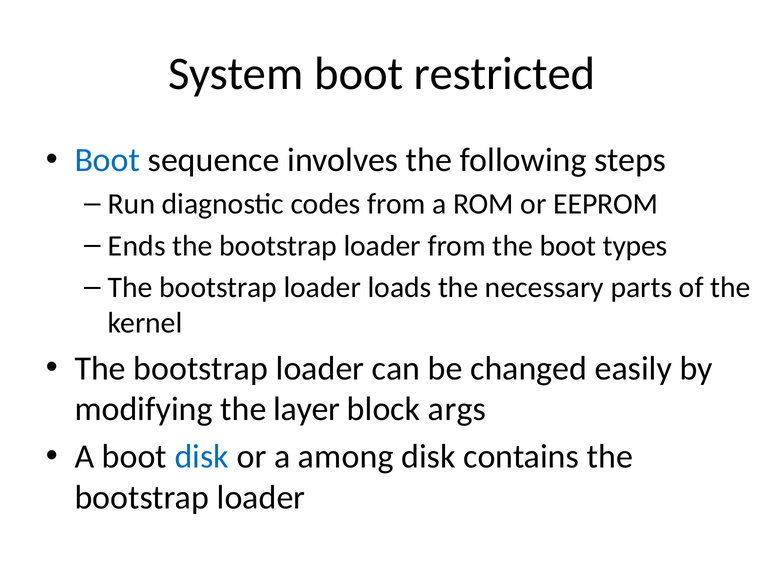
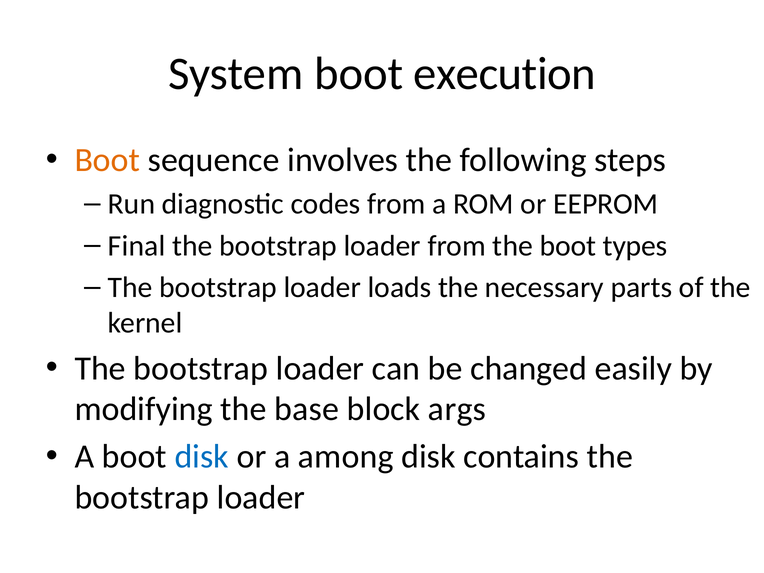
restricted: restricted -> execution
Boot at (107, 160) colour: blue -> orange
Ends: Ends -> Final
layer: layer -> base
